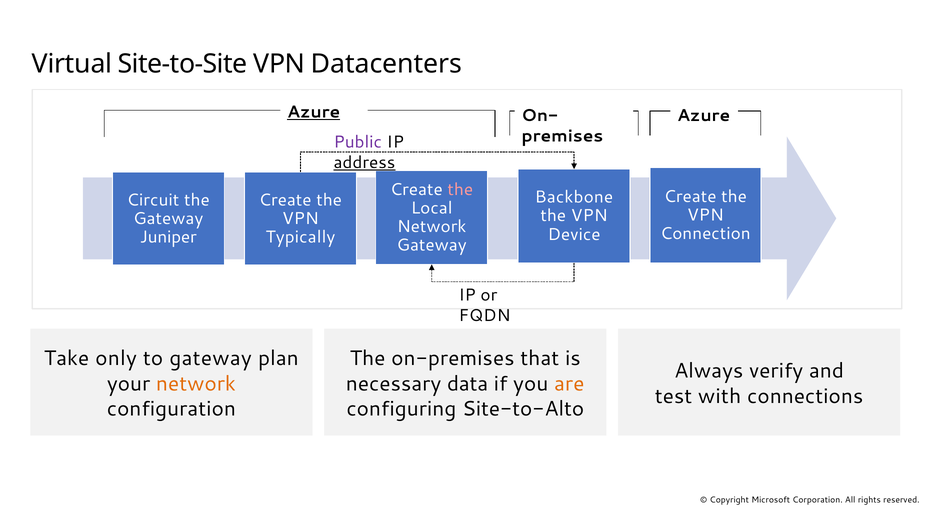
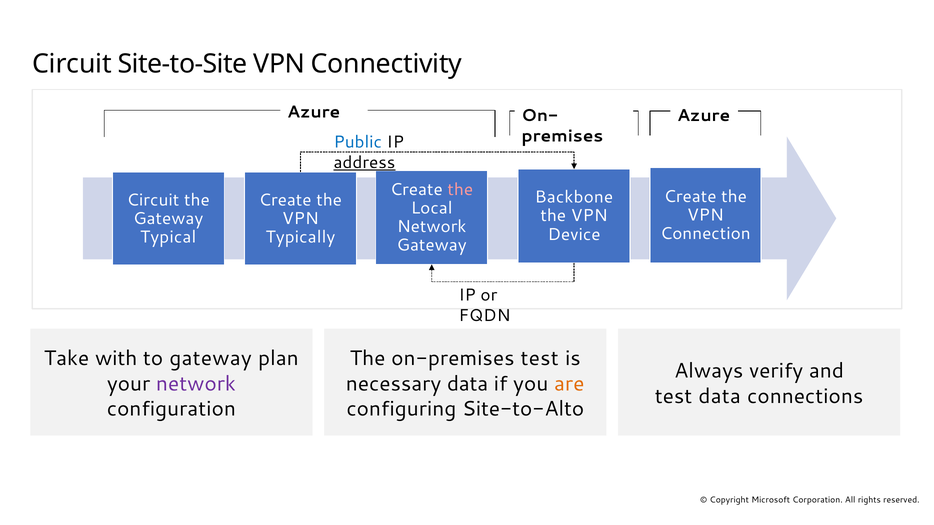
Virtual at (72, 64): Virtual -> Circuit
Datacenters: Datacenters -> Connectivity
Azure at (314, 112) underline: present -> none
Public colour: purple -> blue
Juniper: Juniper -> Typical
only: only -> with
on-premises that: that -> test
network at (196, 384) colour: orange -> purple
test with: with -> data
